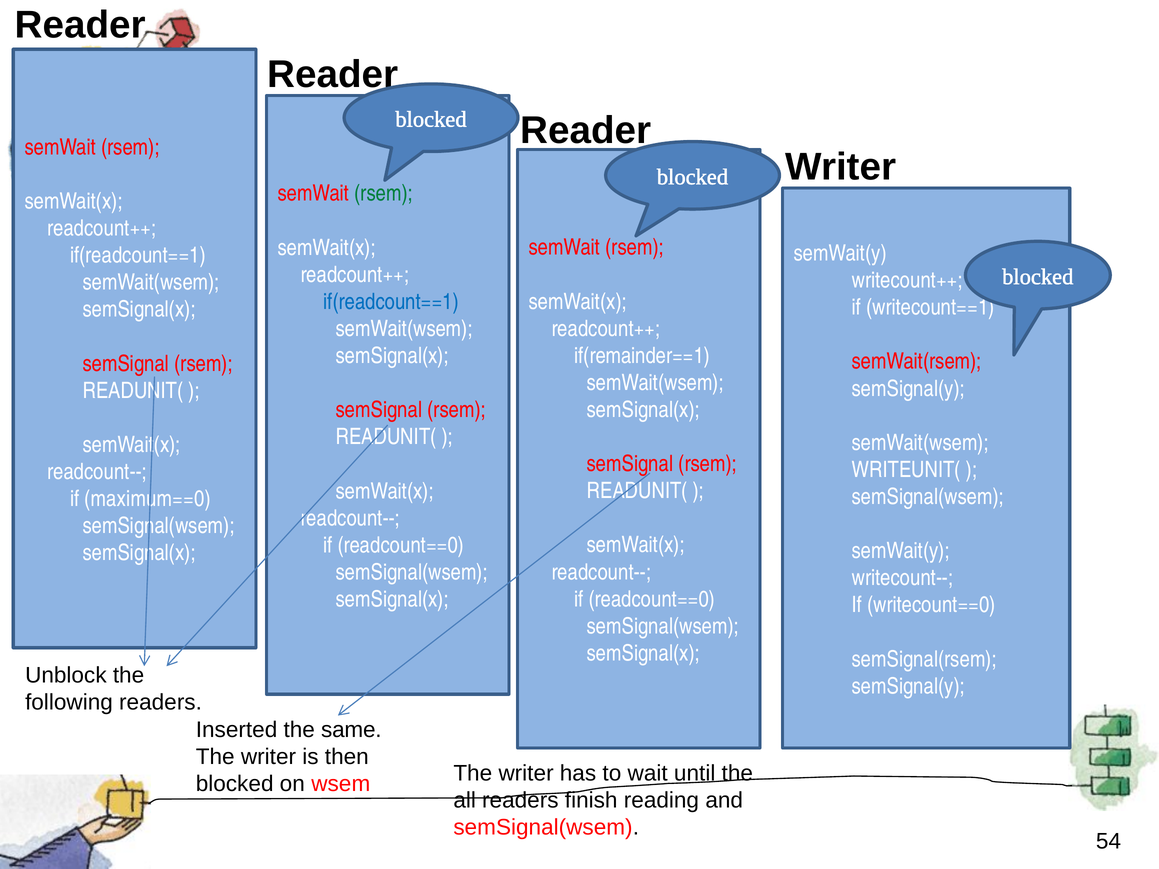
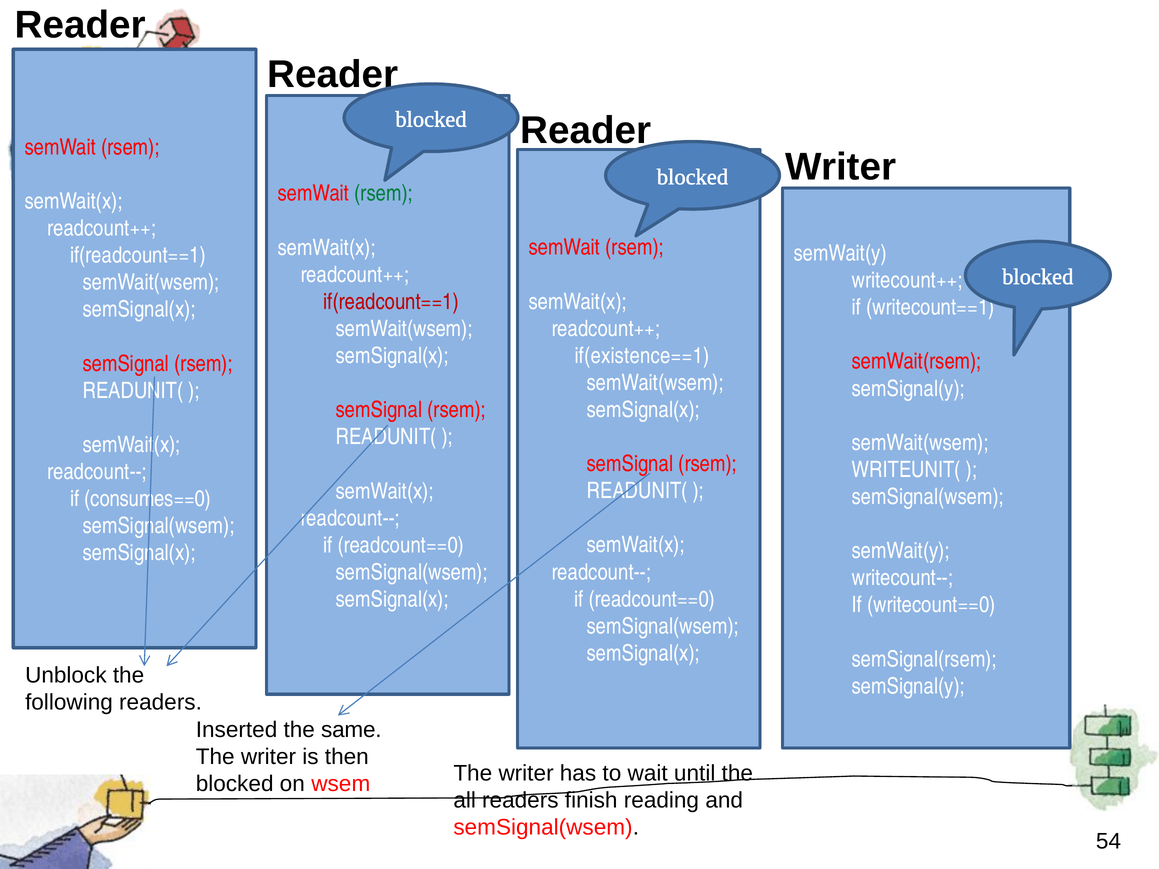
if(readcount==1 at (391, 302) colour: blue -> red
if(remainder==1: if(remainder==1 -> if(existence==1
maximum==0: maximum==0 -> consumes==0
